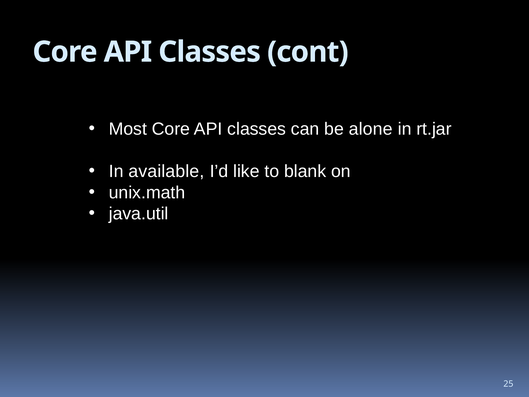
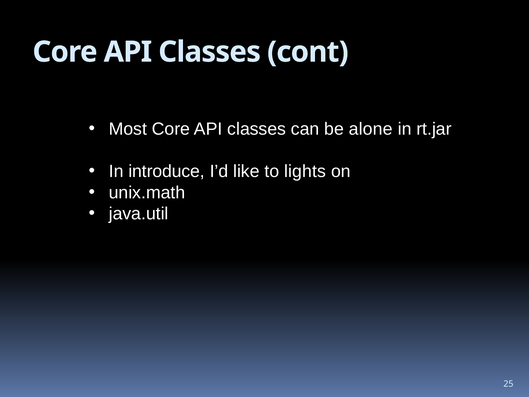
available: available -> introduce
blank: blank -> lights
